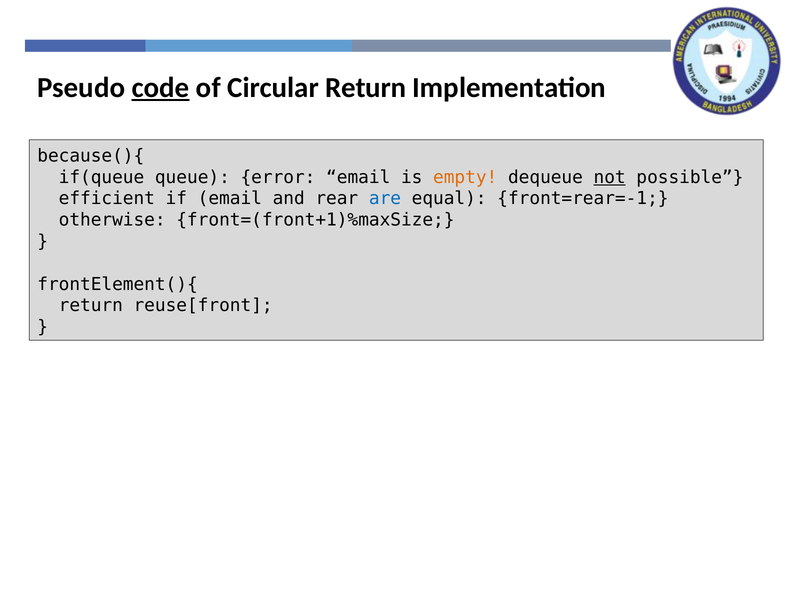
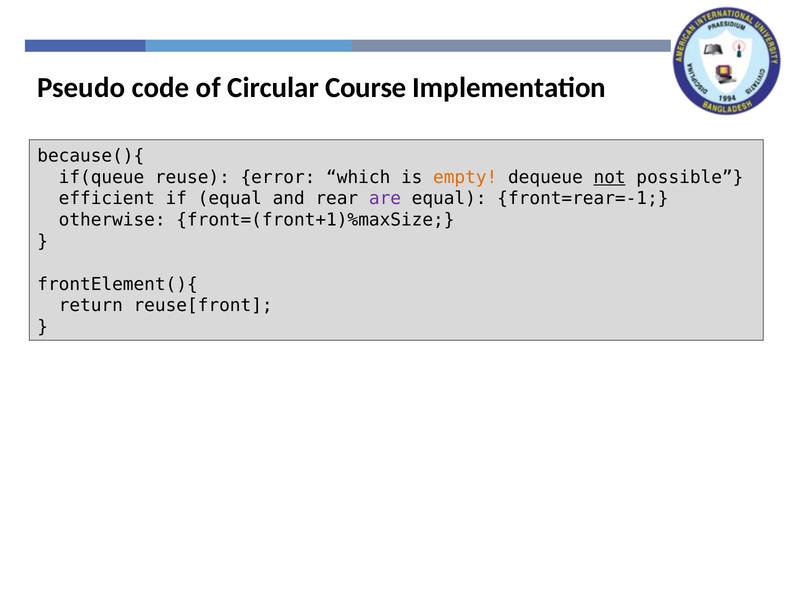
code underline: present -> none
Circular Return: Return -> Course
queue: queue -> reuse
error email: email -> which
if email: email -> equal
are colour: blue -> purple
